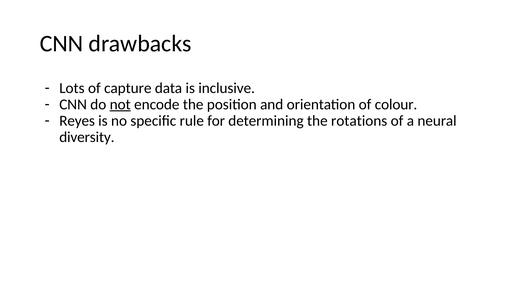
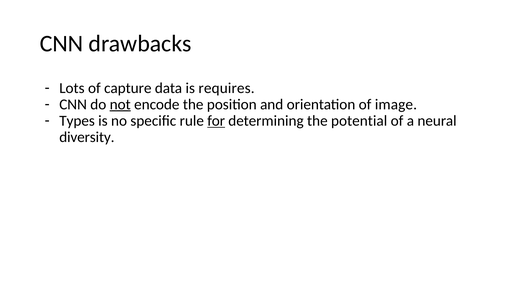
inclusive: inclusive -> requires
colour: colour -> image
Reyes: Reyes -> Types
for underline: none -> present
rotations: rotations -> potential
